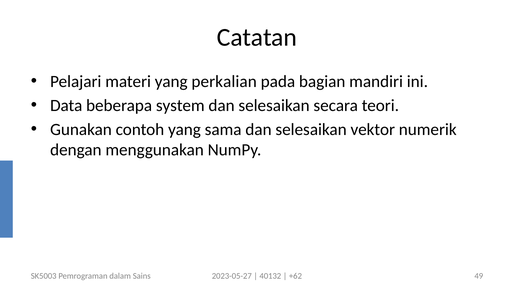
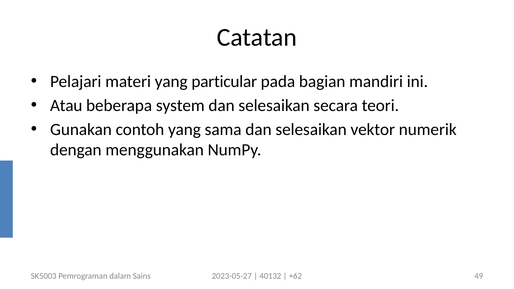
perkalian: perkalian -> particular
Data: Data -> Atau
